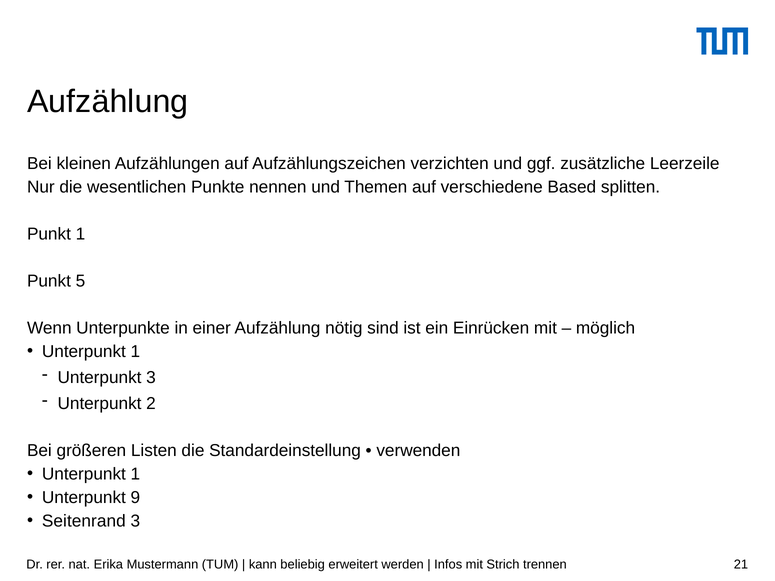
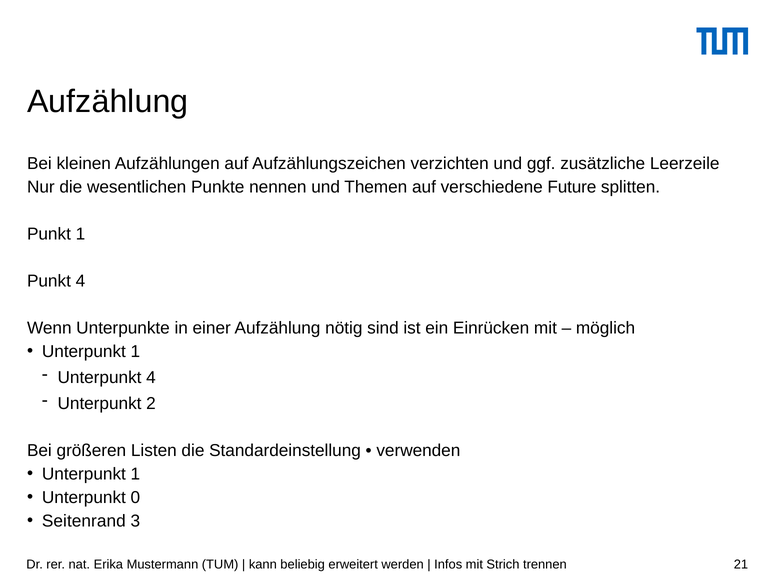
Based: Based -> Future
Punkt 5: 5 -> 4
Unterpunkt 3: 3 -> 4
9: 9 -> 0
